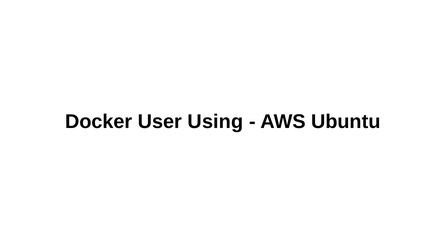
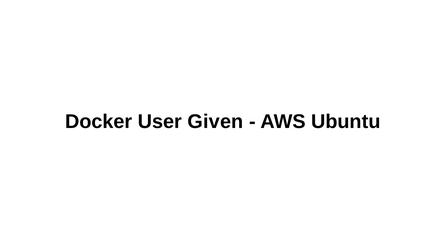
Using: Using -> Given
